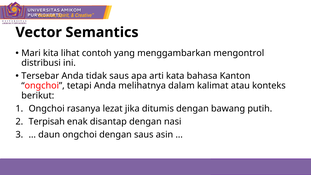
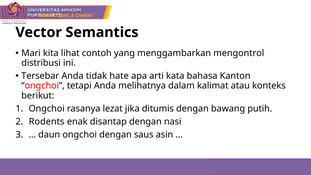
tidak saus: saus -> hate
Terpisah: Terpisah -> Rodents
